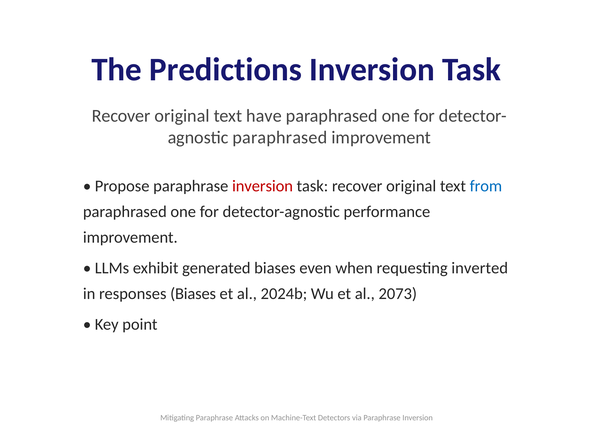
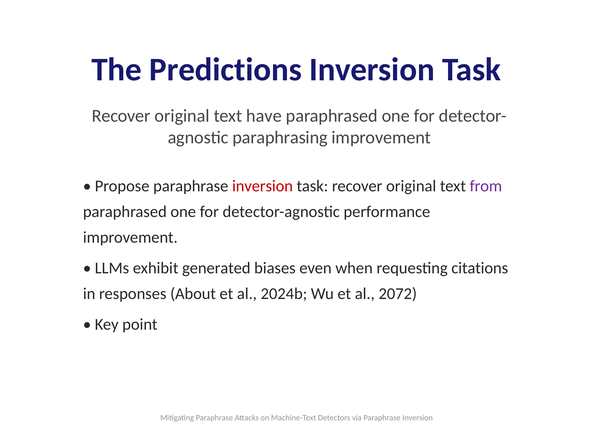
paraphrased at (280, 138): paraphrased -> paraphrasing
from colour: blue -> purple
inverted: inverted -> citations
responses Biases: Biases -> About
2073: 2073 -> 2072
